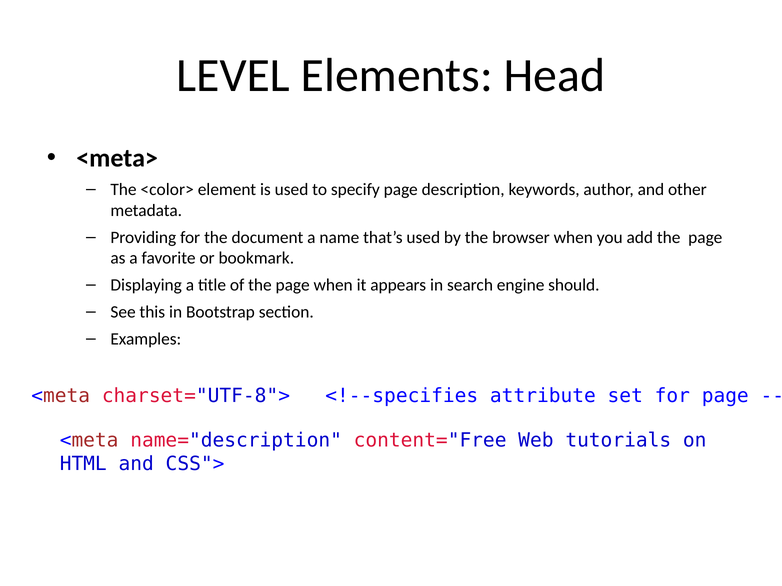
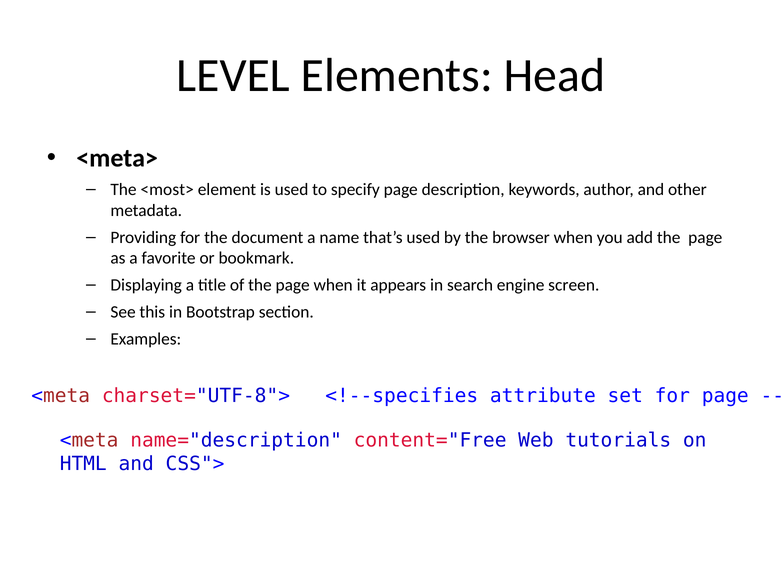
<color>: <color> -> <most>
should: should -> screen
